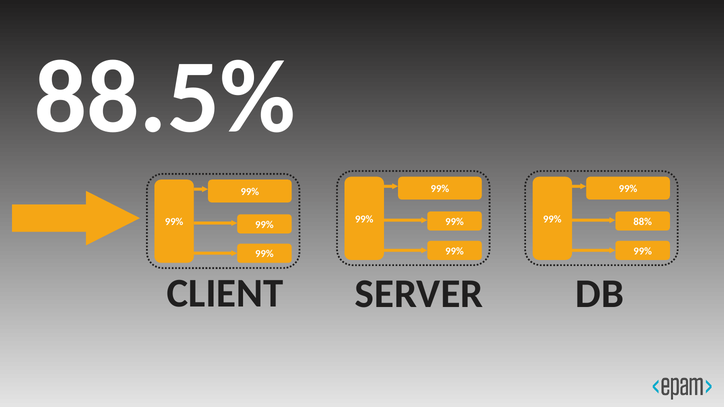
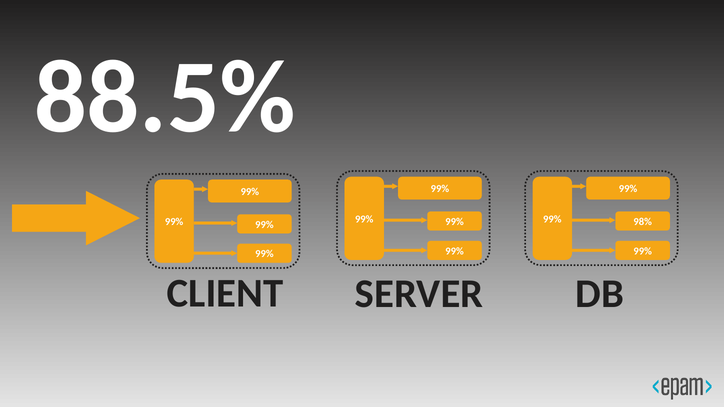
88%: 88% -> 98%
